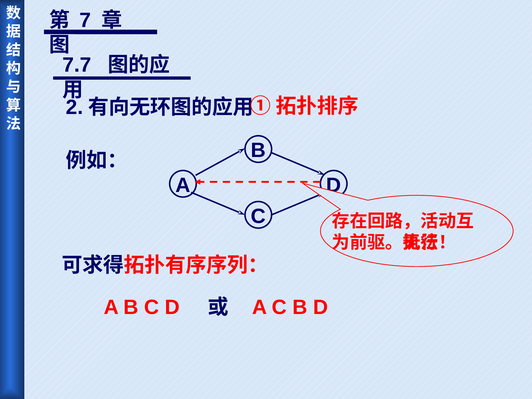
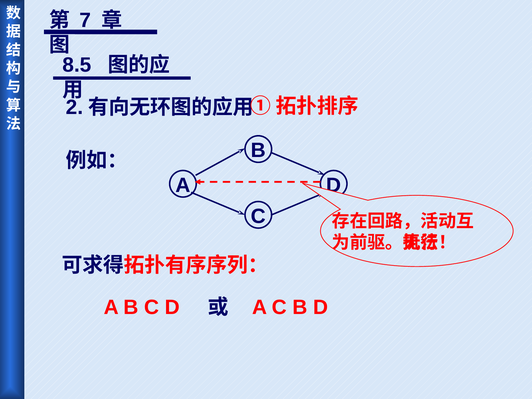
7.7: 7.7 -> 8.5
